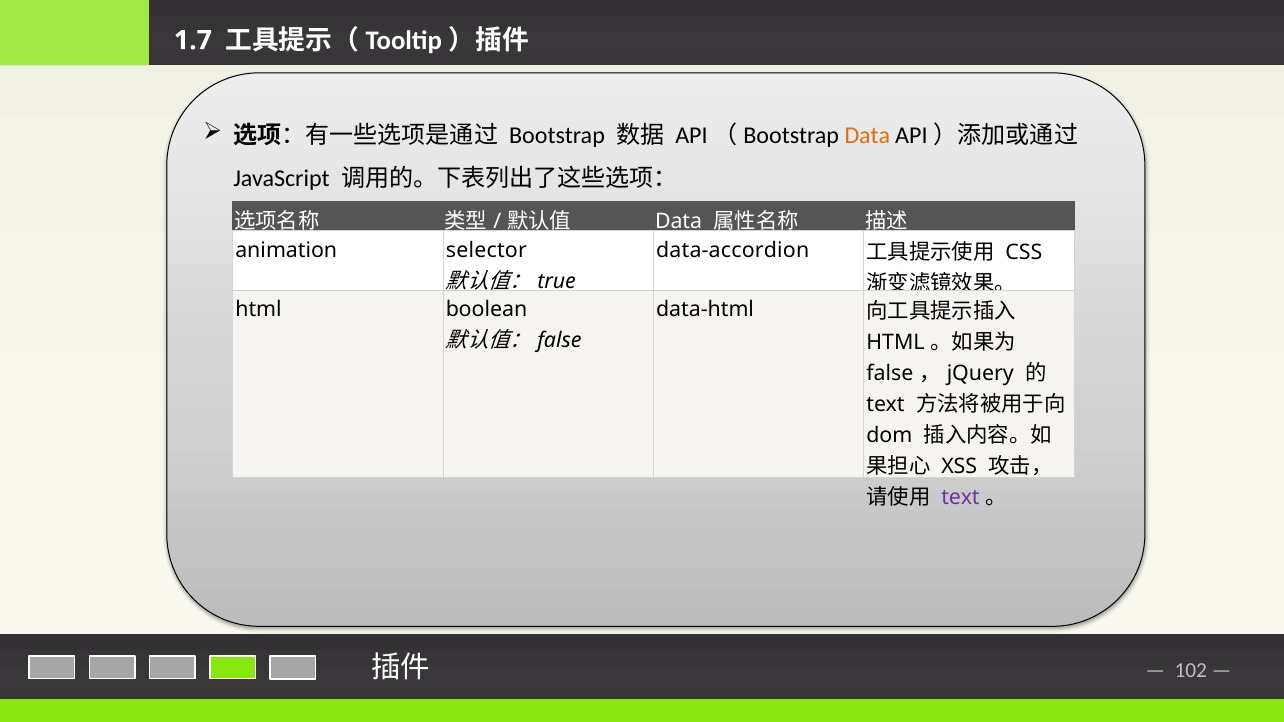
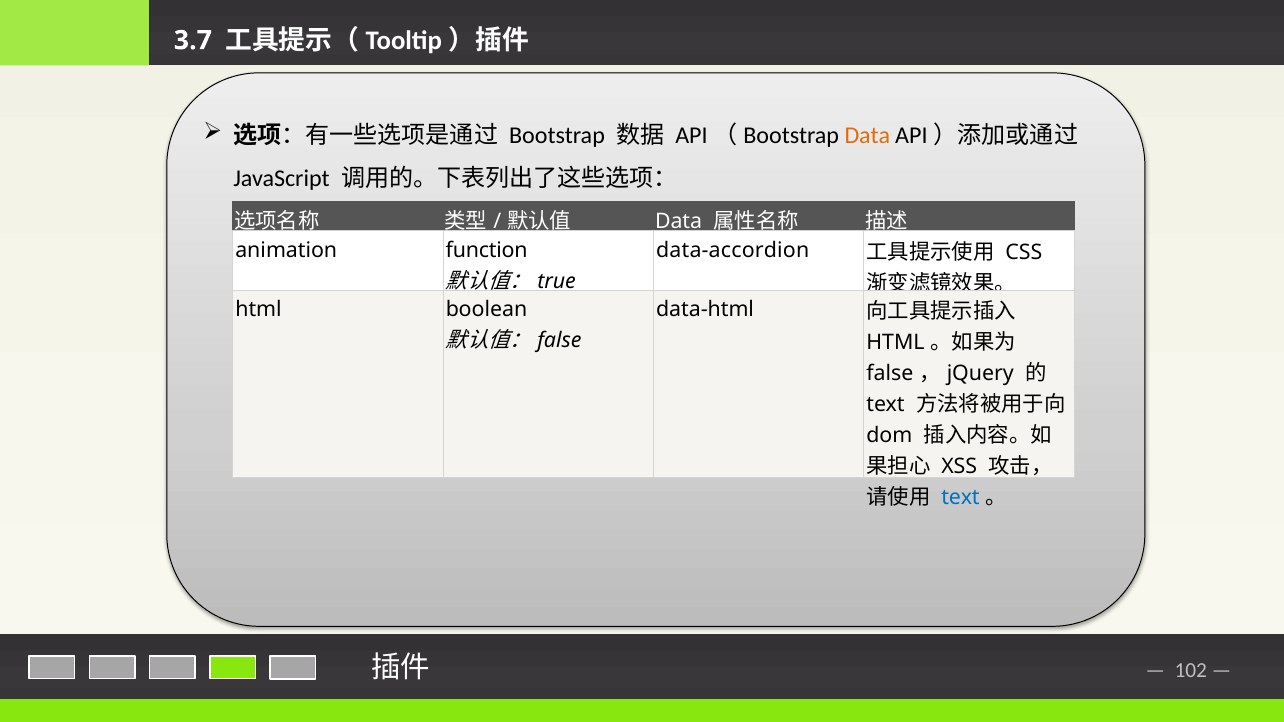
1.7: 1.7 -> 3.7
selector: selector -> function
text at (960, 497) colour: purple -> blue
